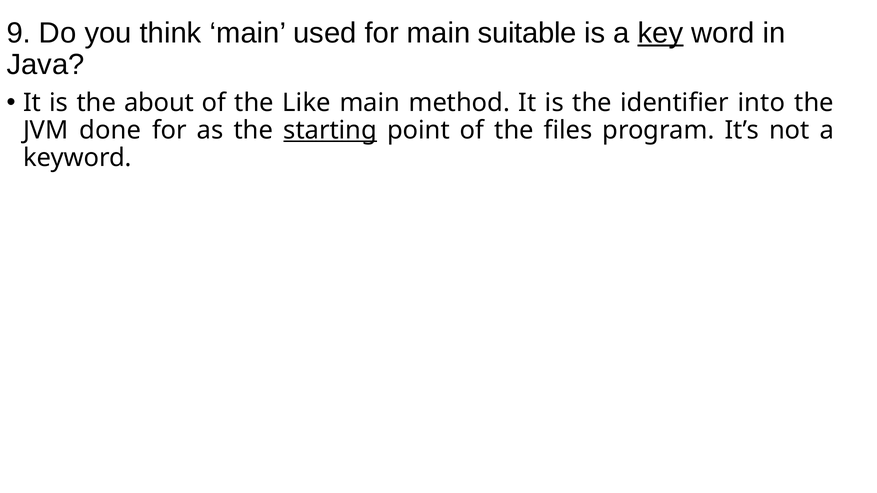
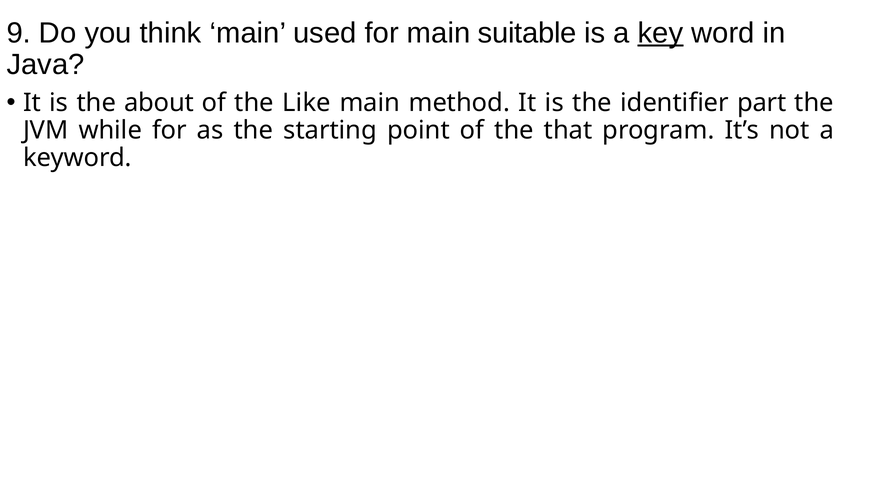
into: into -> part
done: done -> while
starting underline: present -> none
files: files -> that
